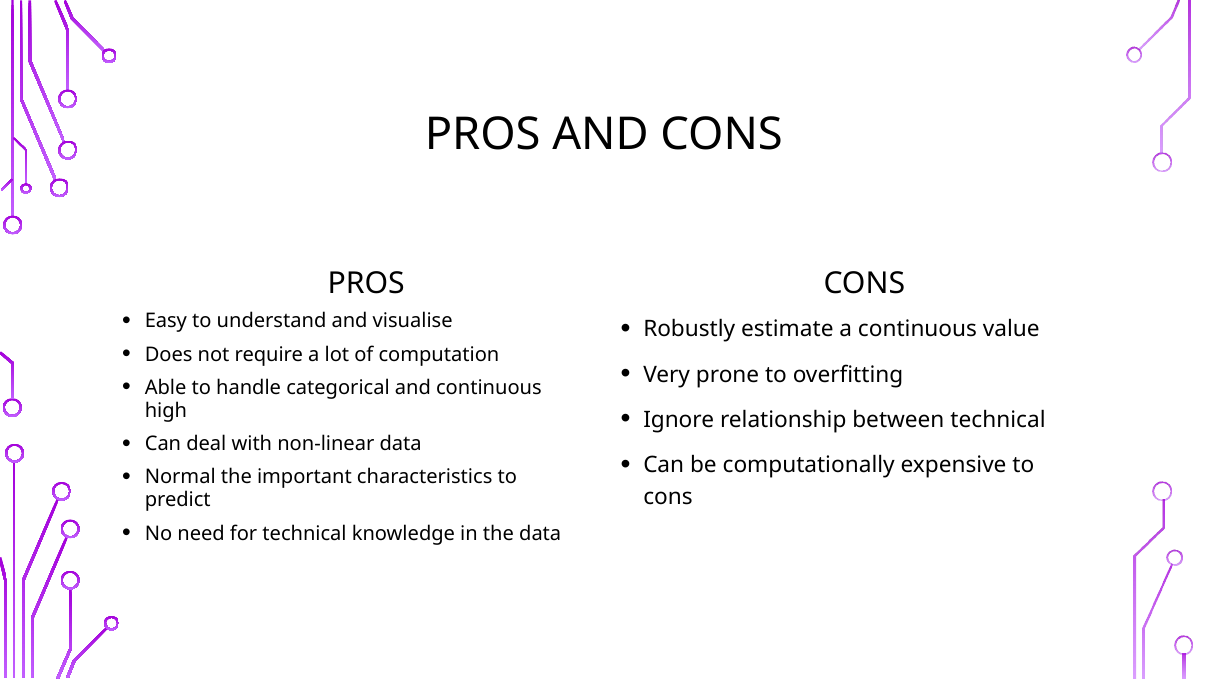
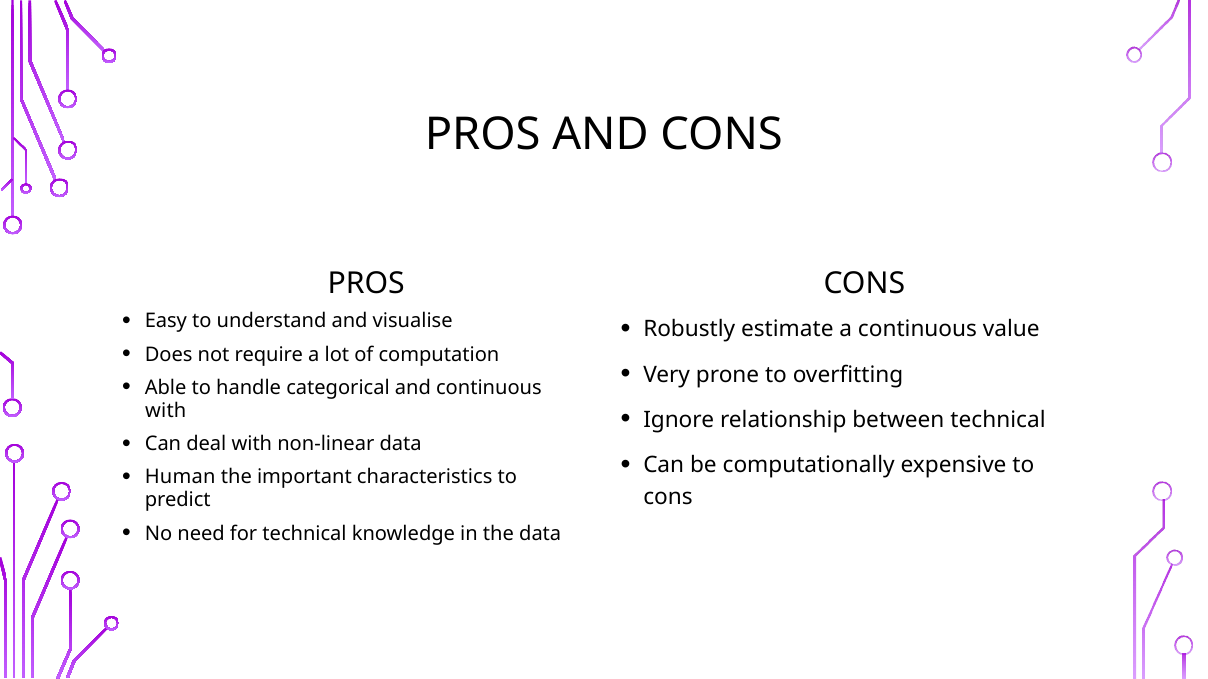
high at (166, 411): high -> with
Normal: Normal -> Human
